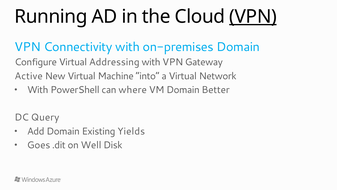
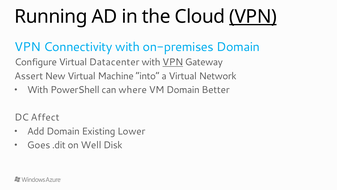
Addressing: Addressing -> Datacenter
VPN at (173, 62) underline: none -> present
Active: Active -> Assert
Query: Query -> Affect
Yields: Yields -> Lower
